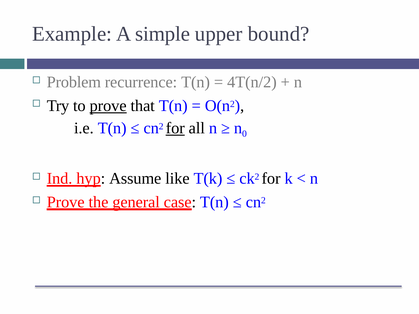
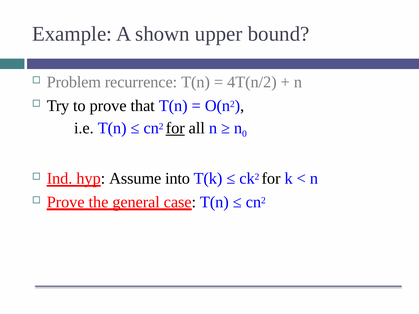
simple: simple -> shown
prove at (108, 106) underline: present -> none
like: like -> into
